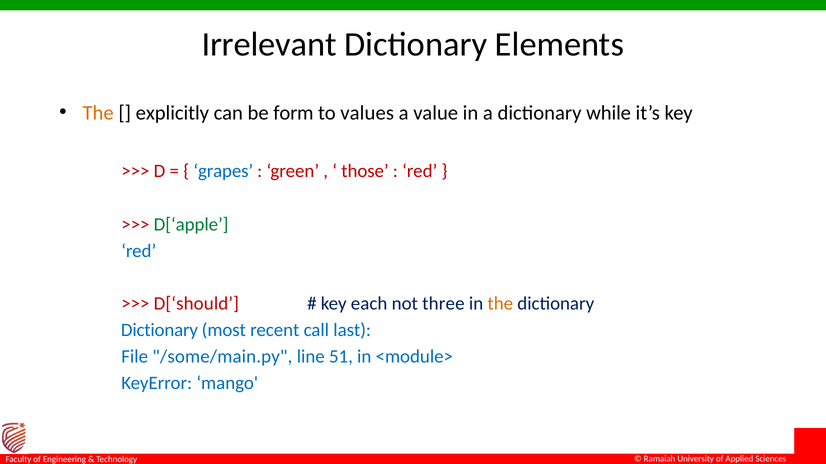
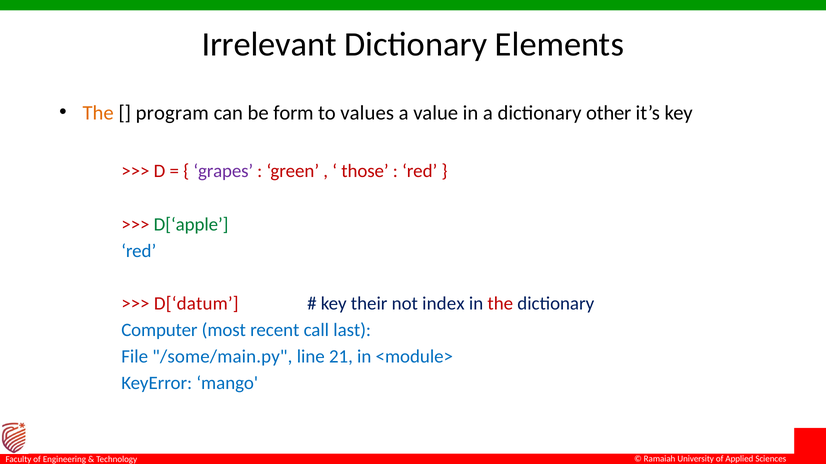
explicitly: explicitly -> program
while: while -> other
grapes colour: blue -> purple
D[‘should: D[‘should -> D[‘datum
each: each -> their
three: three -> index
the at (500, 304) colour: orange -> red
Dictionary at (159, 331): Dictionary -> Computer
51: 51 -> 21
